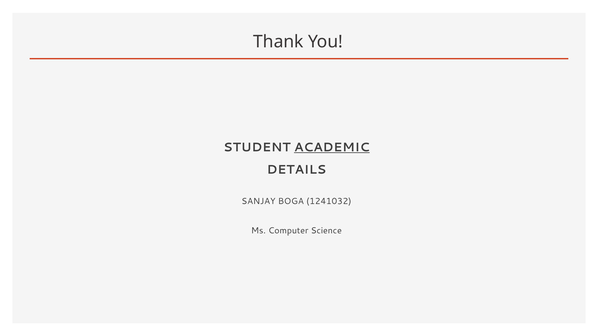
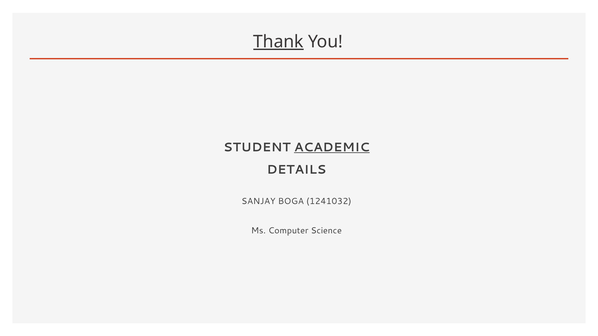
Thank underline: none -> present
